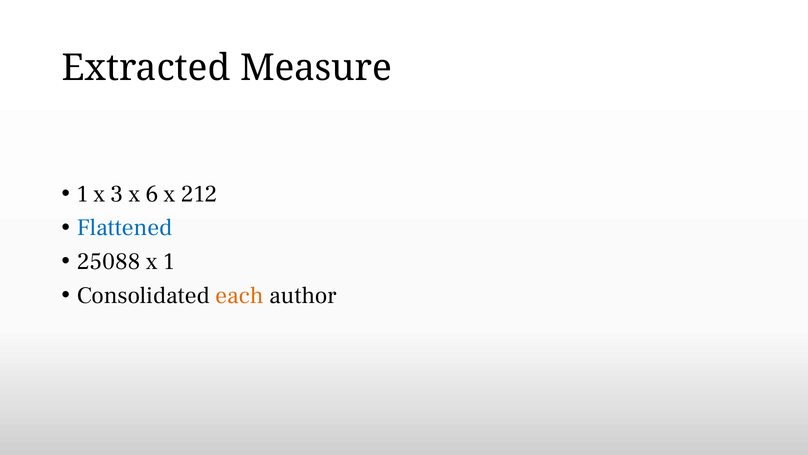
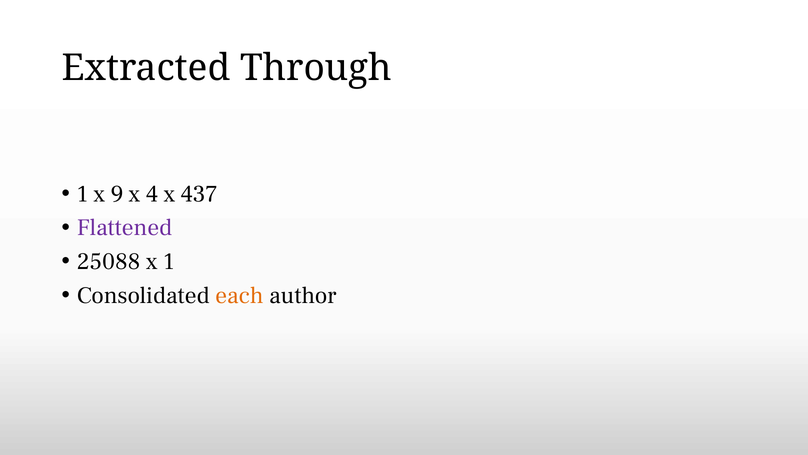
Measure: Measure -> Through
3: 3 -> 9
6: 6 -> 4
212: 212 -> 437
Flattened colour: blue -> purple
